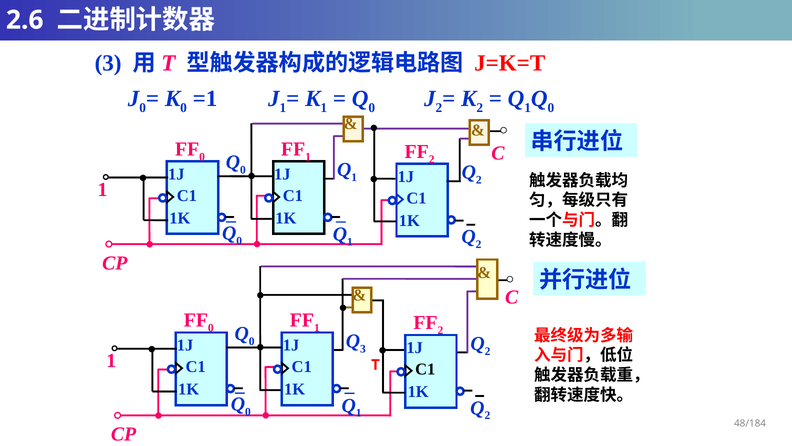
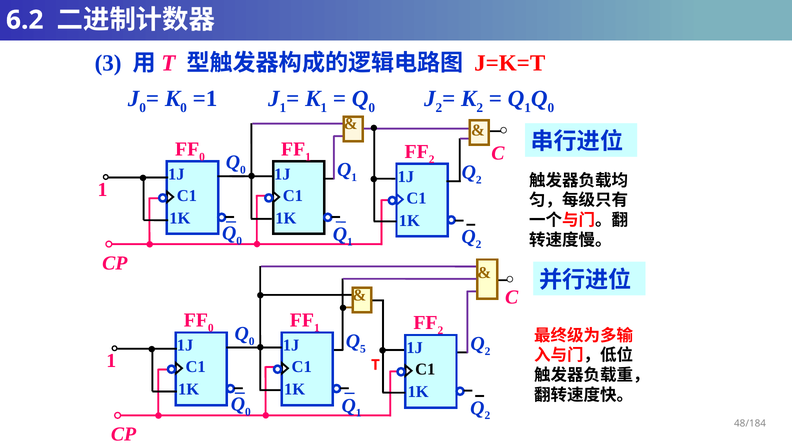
2.6: 2.6 -> 6.2
3 at (363, 348): 3 -> 5
